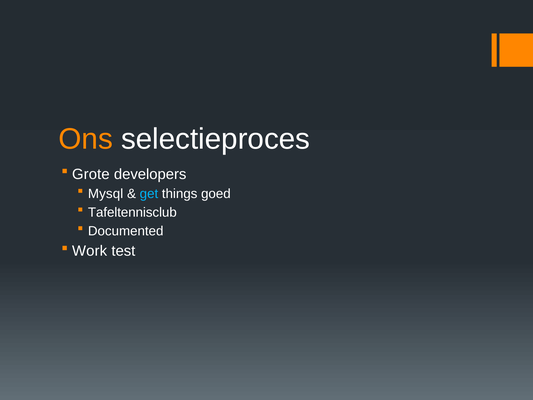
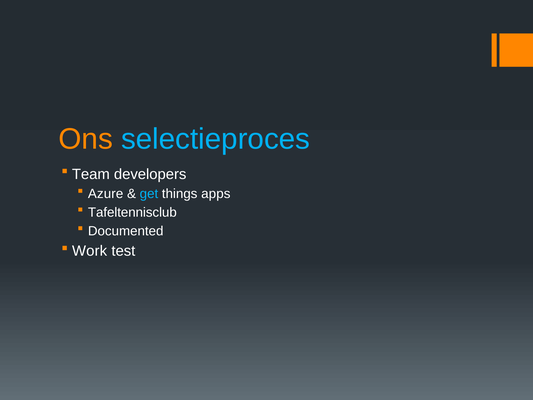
selectieproces colour: white -> light blue
Grote: Grote -> Team
Mysql: Mysql -> Azure
goed: goed -> apps
